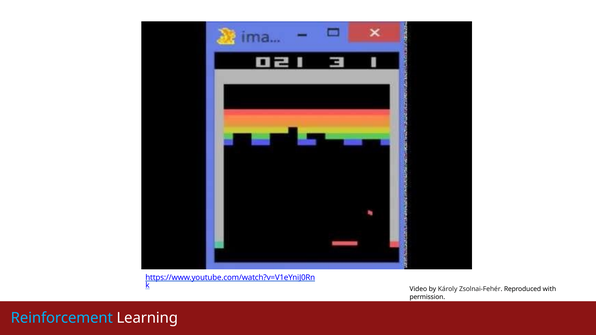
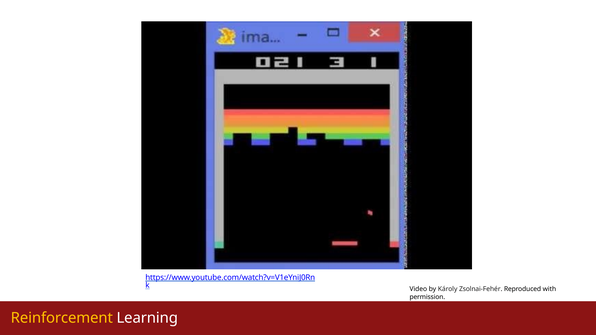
Reinforcement colour: light blue -> yellow
